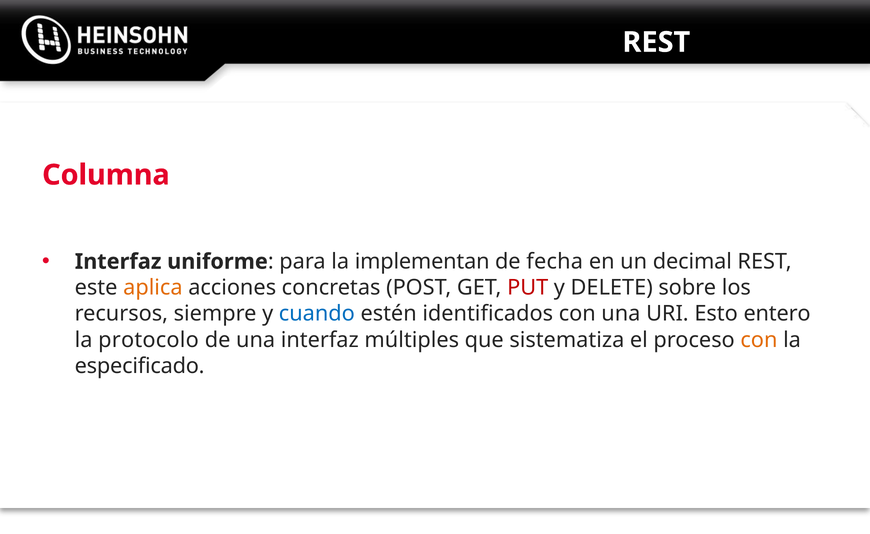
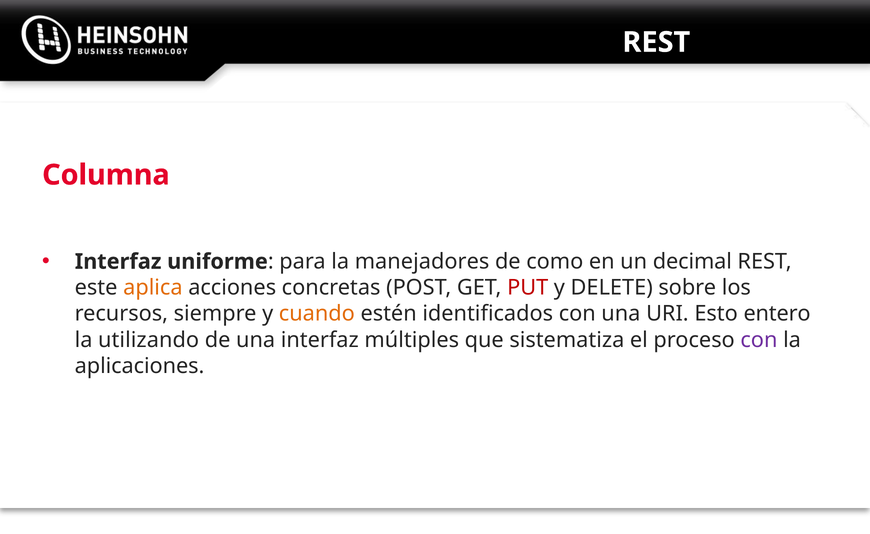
implementan: implementan -> manejadores
fecha: fecha -> como
cuando colour: blue -> orange
protocolo: protocolo -> utilizando
con at (759, 340) colour: orange -> purple
especificado: especificado -> aplicaciones
